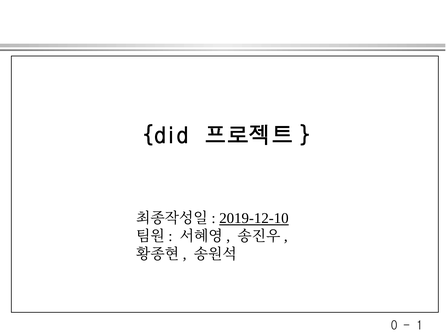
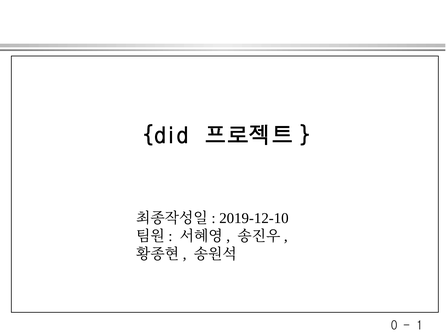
2019-12-10 underline: present -> none
